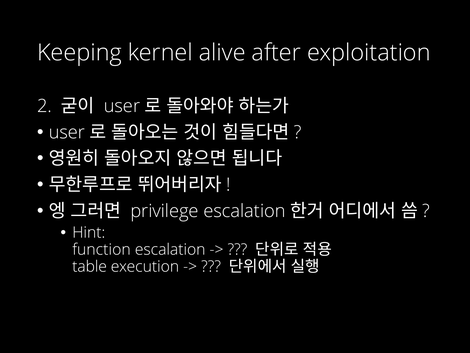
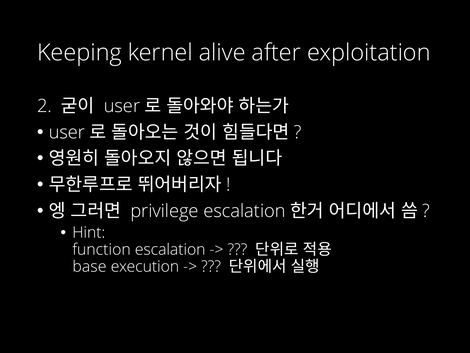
table: table -> base
